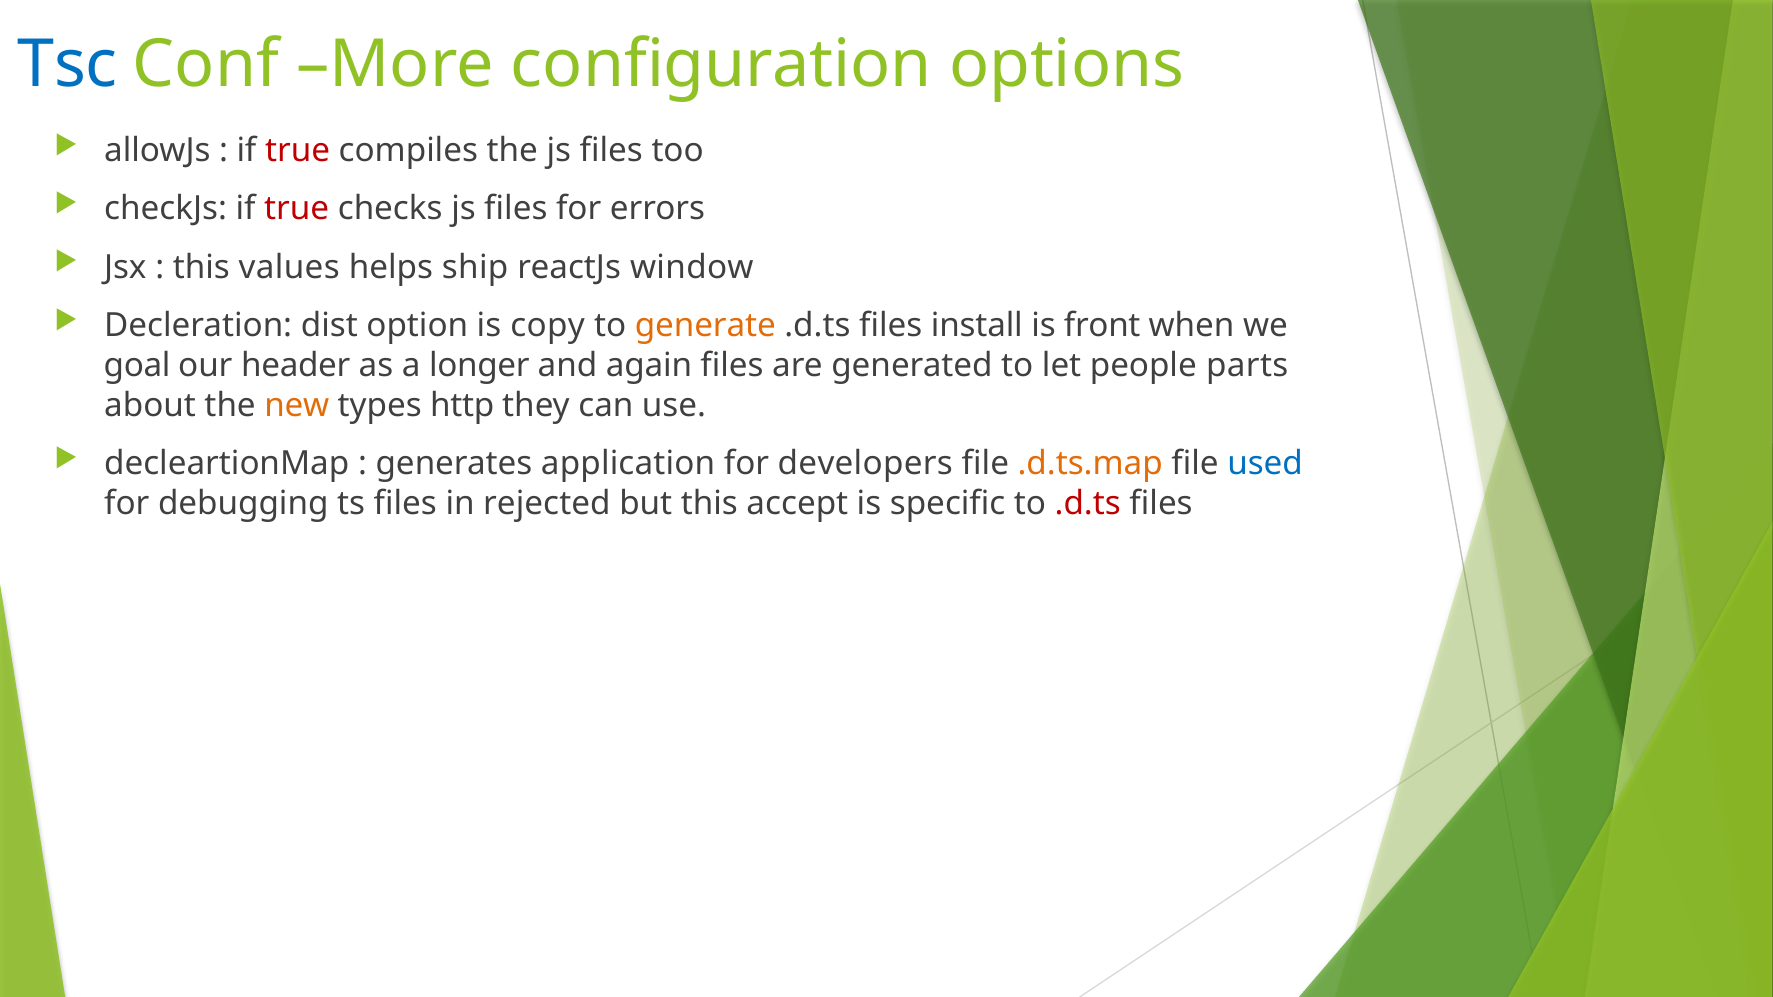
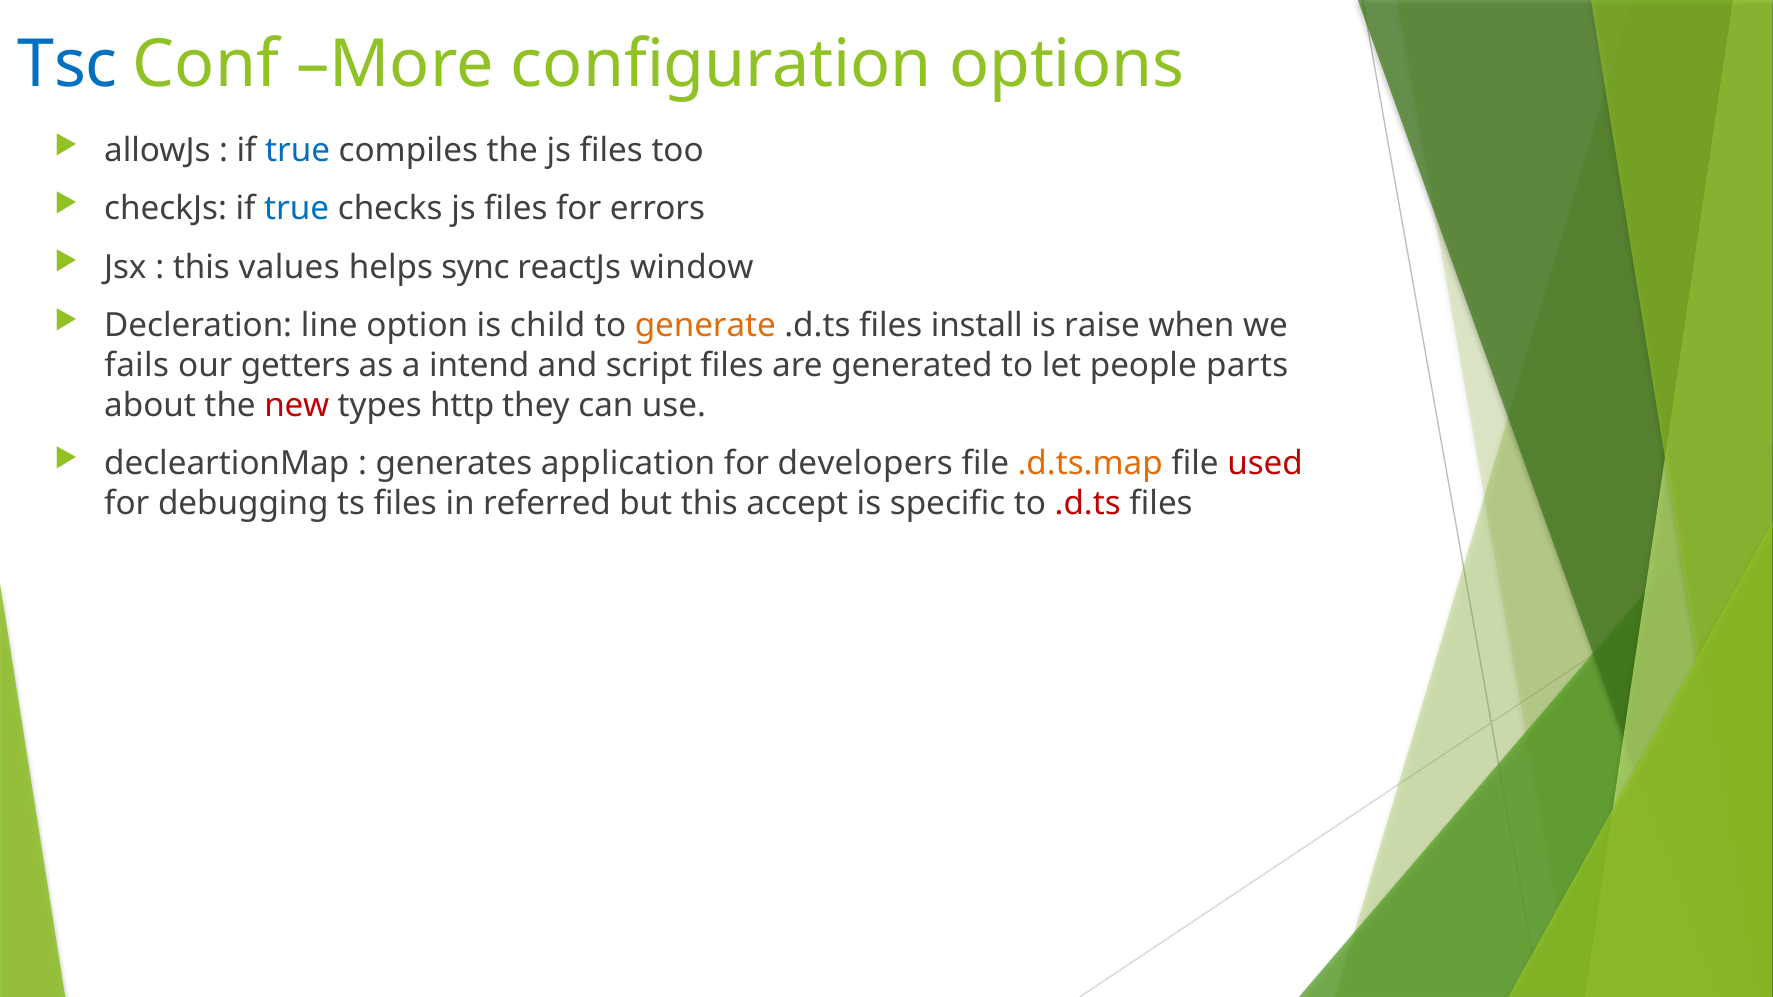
true at (298, 150) colour: red -> blue
true at (297, 209) colour: red -> blue
ship: ship -> sync
dist: dist -> line
copy: copy -> child
front: front -> raise
goal: goal -> fails
header: header -> getters
longer: longer -> intend
again: again -> script
new colour: orange -> red
used colour: blue -> red
rejected: rejected -> referred
